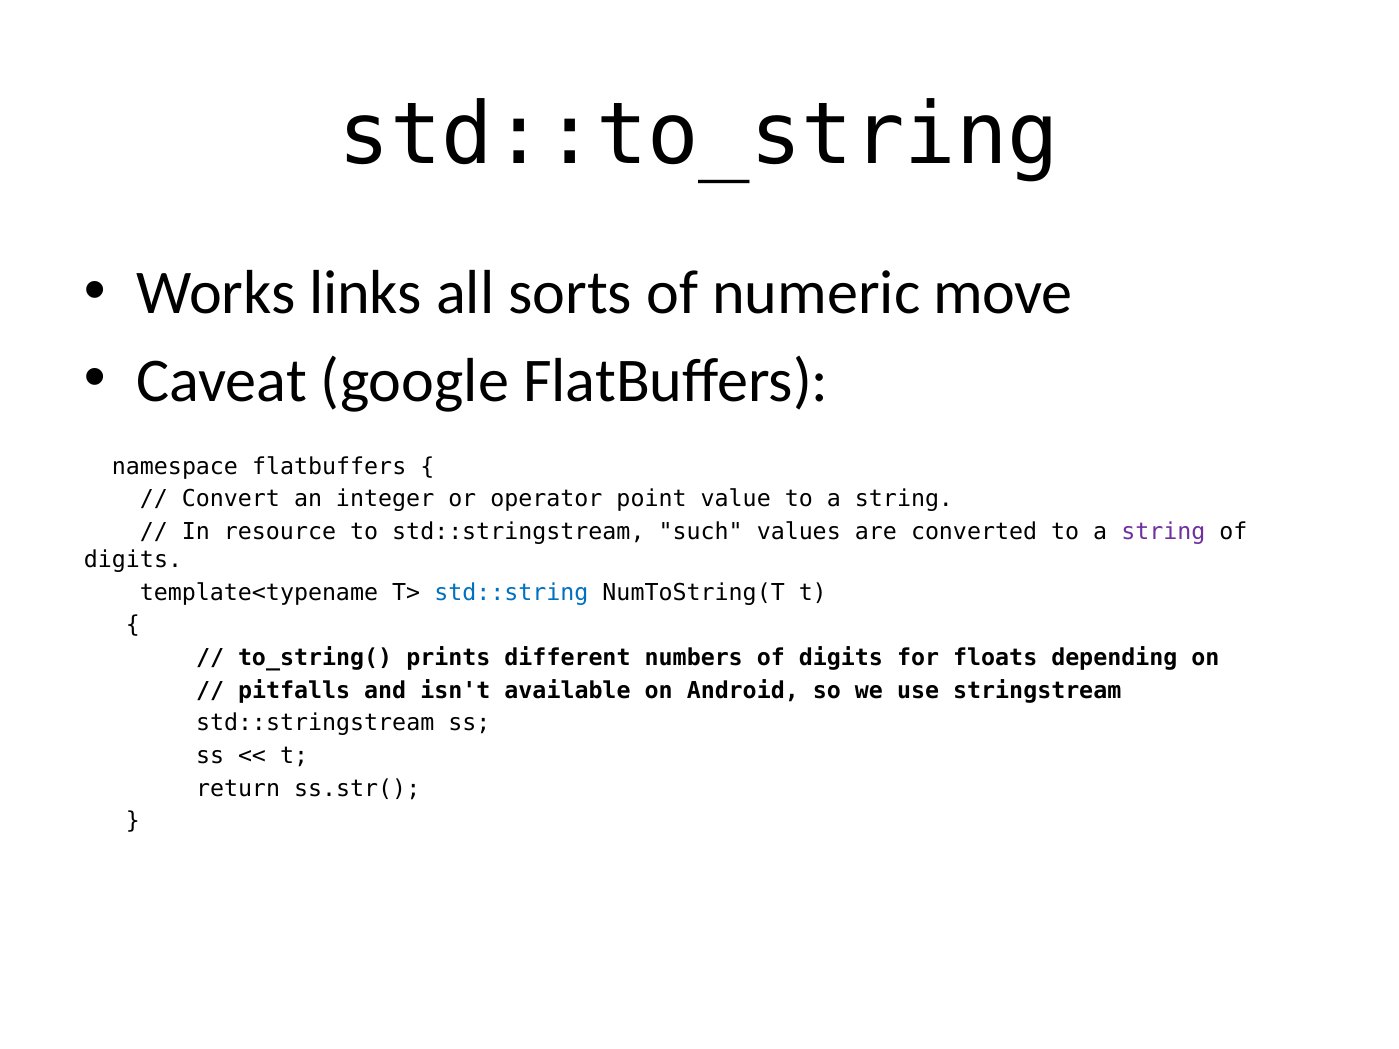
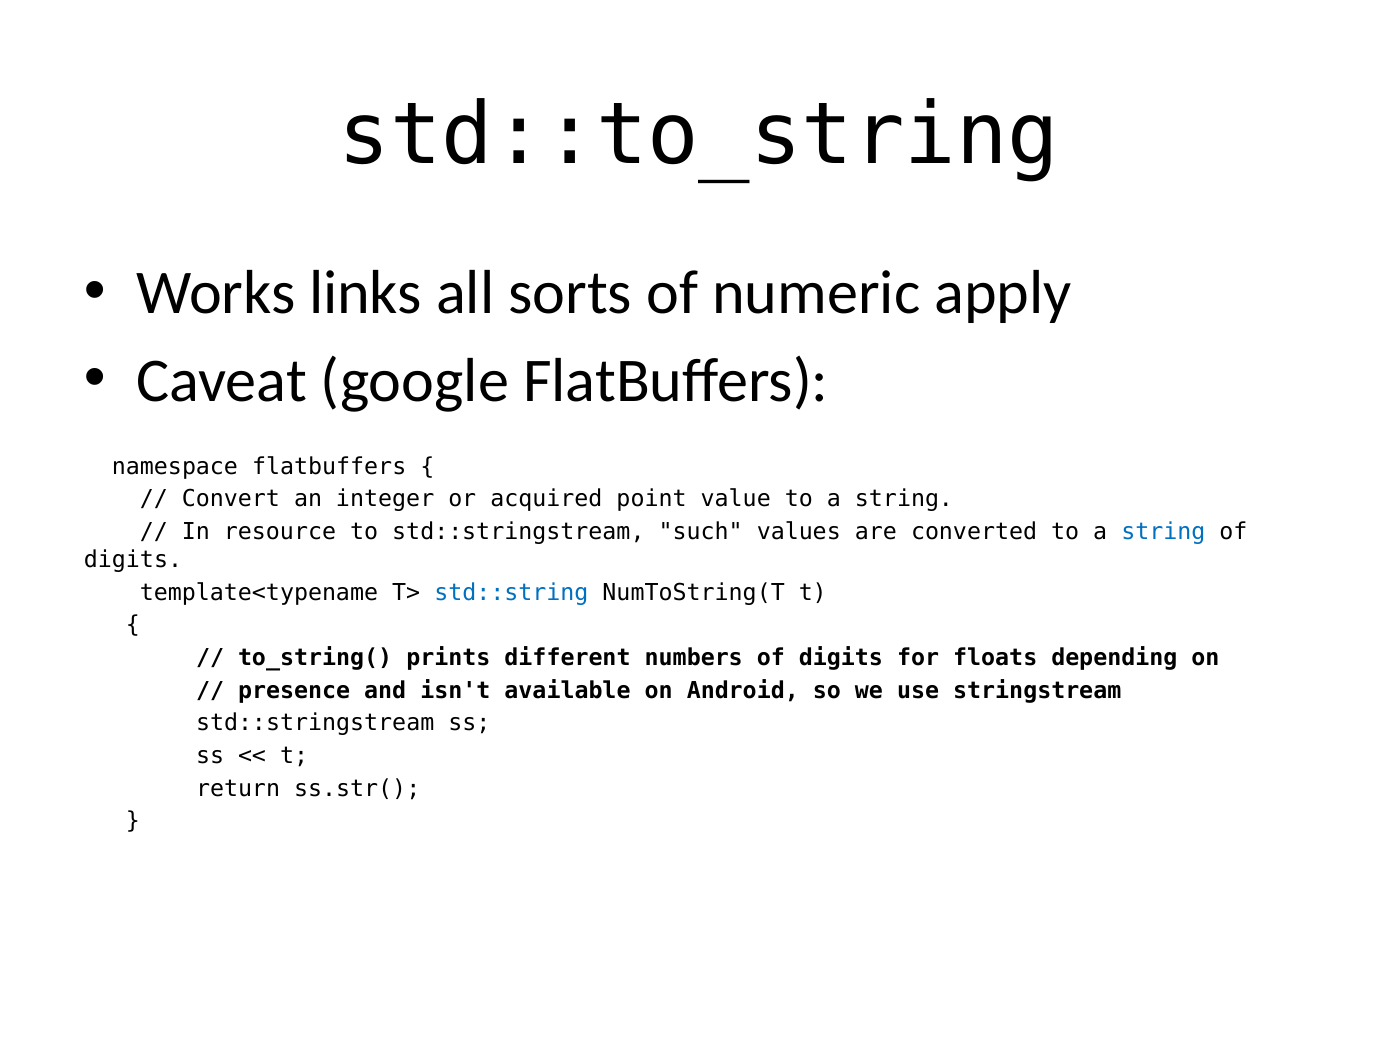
move: move -> apply
operator: operator -> acquired
string at (1163, 532) colour: purple -> blue
pitfalls: pitfalls -> presence
